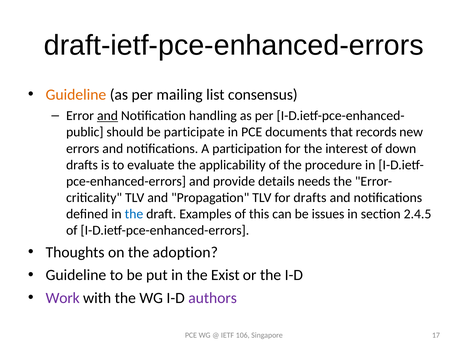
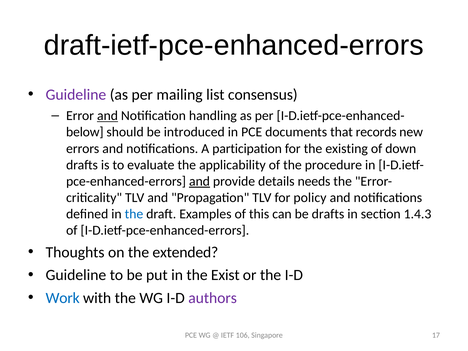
Guideline at (76, 95) colour: orange -> purple
public: public -> below
participate: participate -> introduced
interest: interest -> existing
and at (199, 181) underline: none -> present
for drafts: drafts -> policy
be issues: issues -> drafts
2.4.5: 2.4.5 -> 1.4.3
adoption: adoption -> extended
Work colour: purple -> blue
